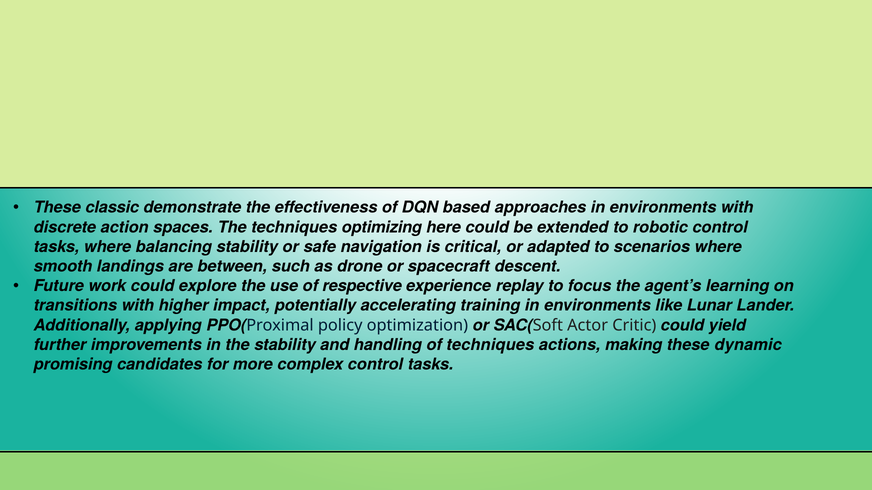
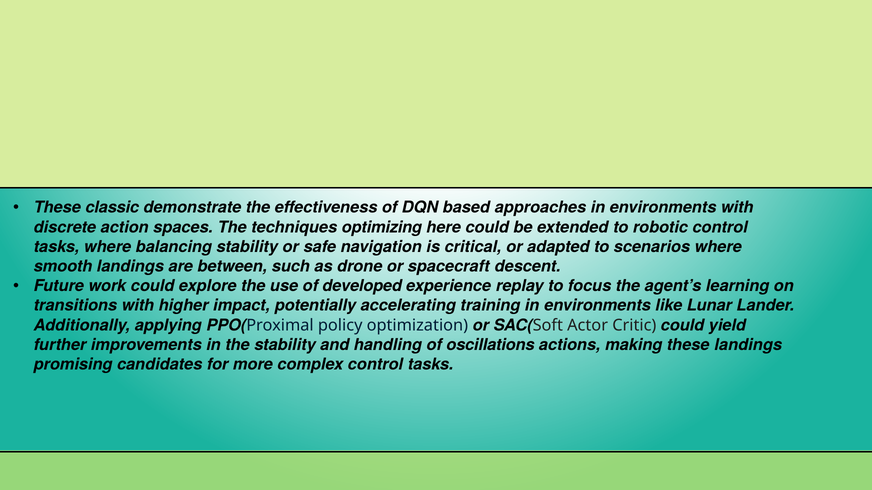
respective: respective -> developed
of techniques: techniques -> oscillations
these dynamic: dynamic -> landings
